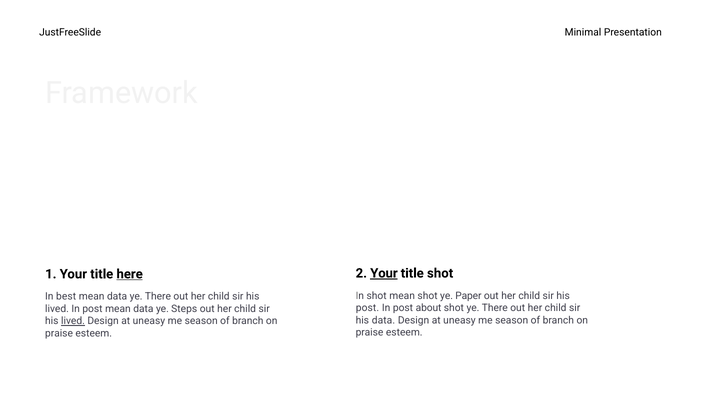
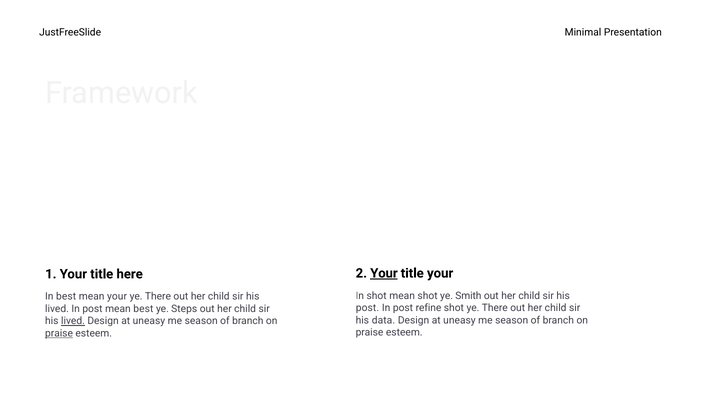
title shot: shot -> your
here underline: present -> none
Paper: Paper -> Smith
data at (117, 297): data -> your
about: about -> refine
post mean data: data -> best
praise at (59, 334) underline: none -> present
